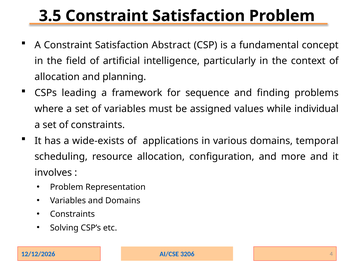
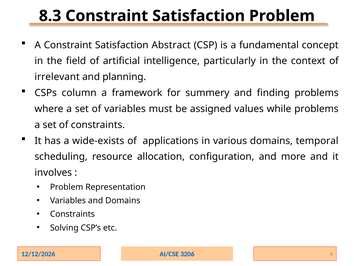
3.5: 3.5 -> 8.3
allocation at (57, 77): allocation -> irrelevant
leading: leading -> column
sequence: sequence -> summery
while individual: individual -> problems
